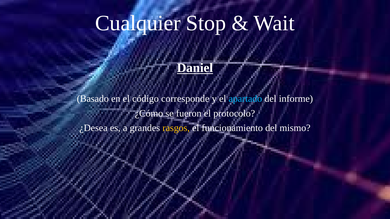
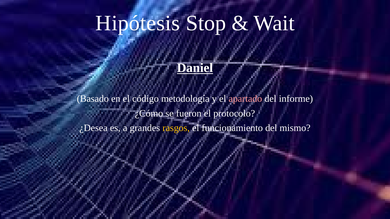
Cualquier: Cualquier -> Hipótesis
corresponde: corresponde -> metodología
apartado colour: light blue -> pink
